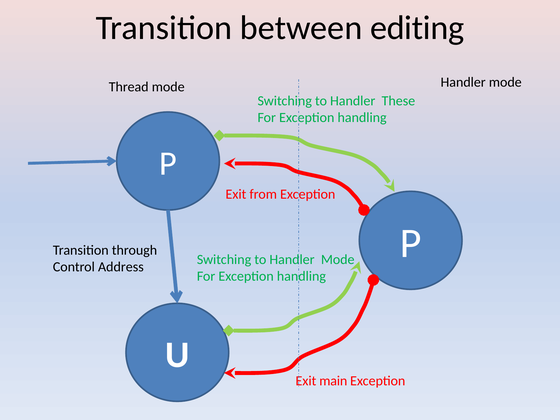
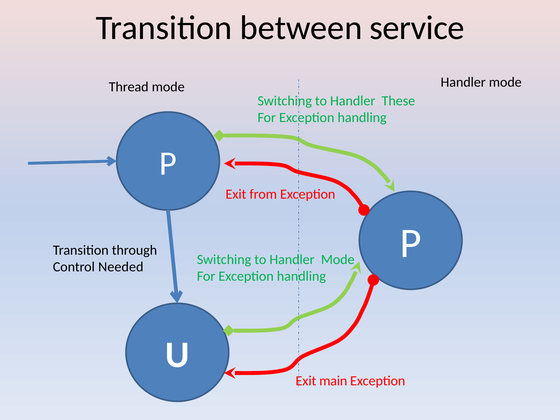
editing: editing -> service
Address: Address -> Needed
